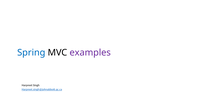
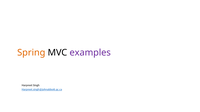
Spring colour: blue -> orange
